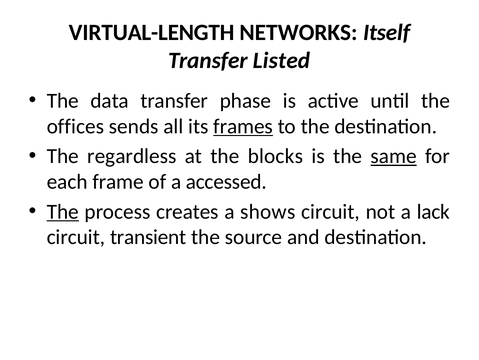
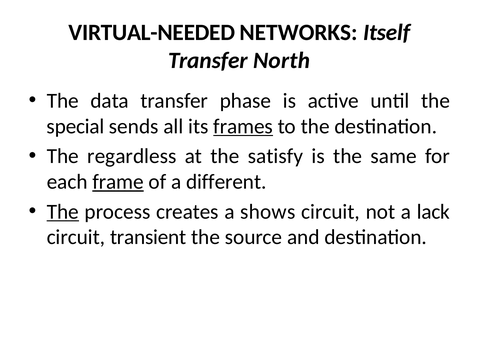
VIRTUAL-LENGTH: VIRTUAL-LENGTH -> VIRTUAL-NEEDED
Listed: Listed -> North
offices: offices -> special
blocks: blocks -> satisfy
same underline: present -> none
frame underline: none -> present
accessed: accessed -> different
